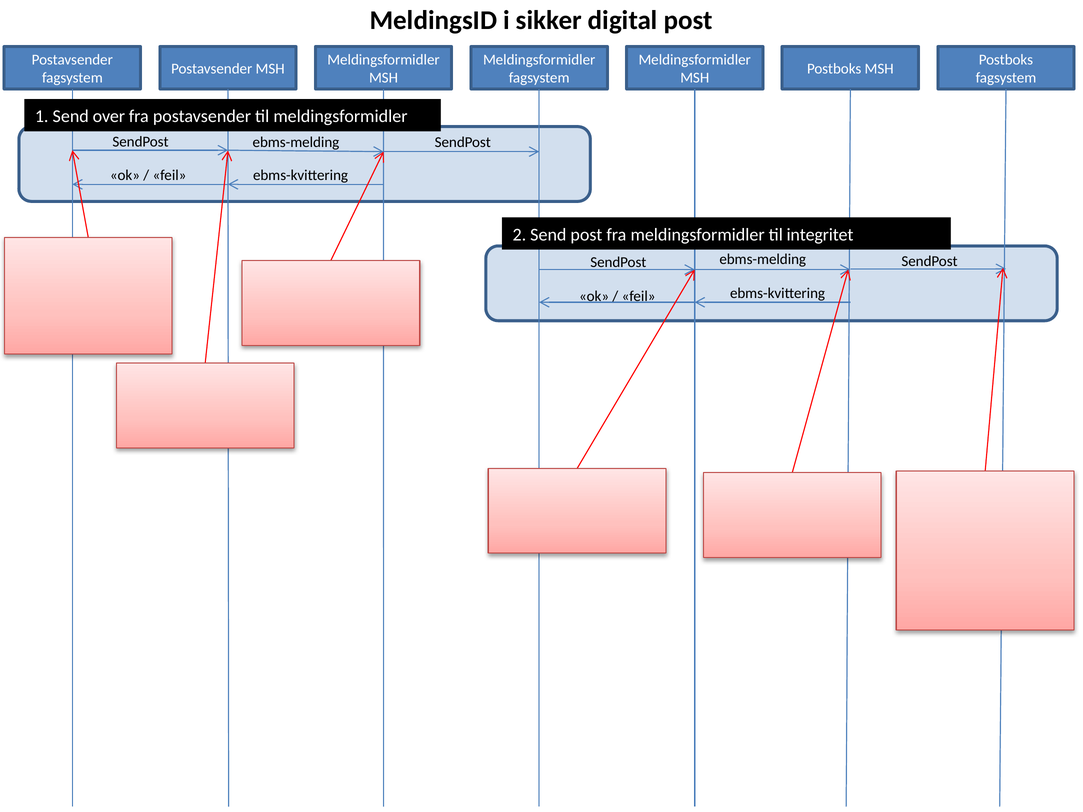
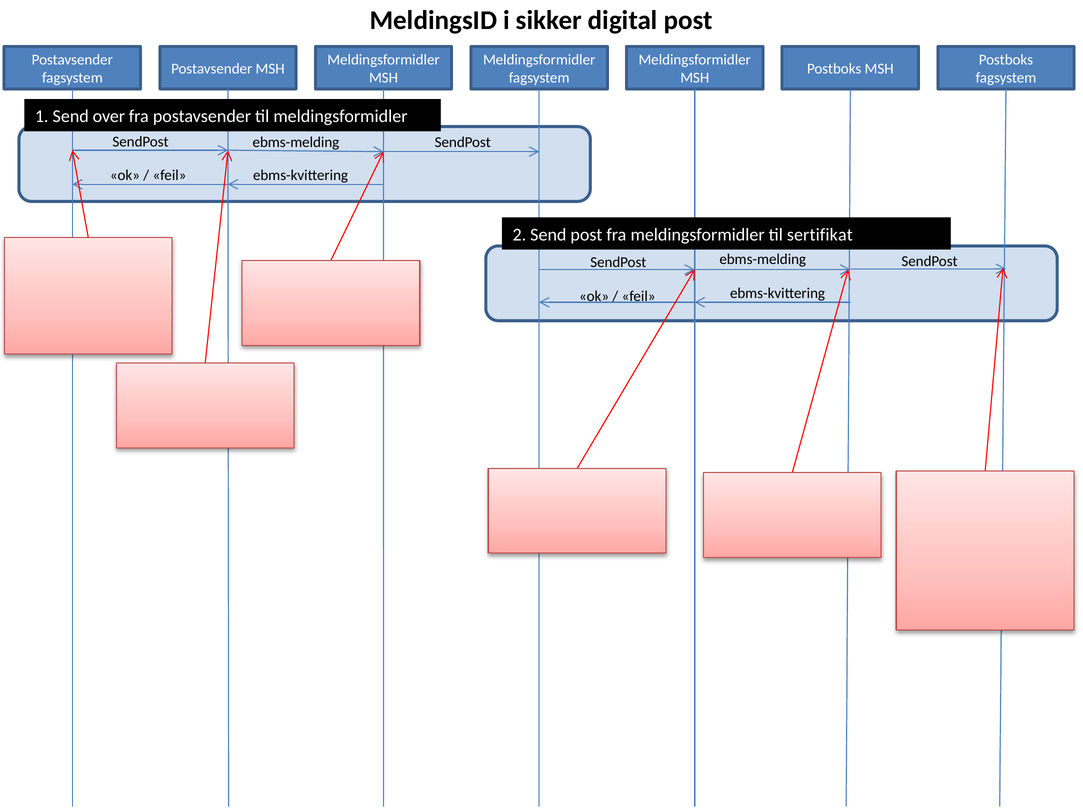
integritet: integritet -> sertifikat
